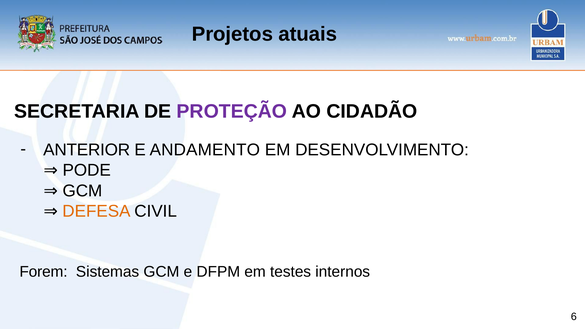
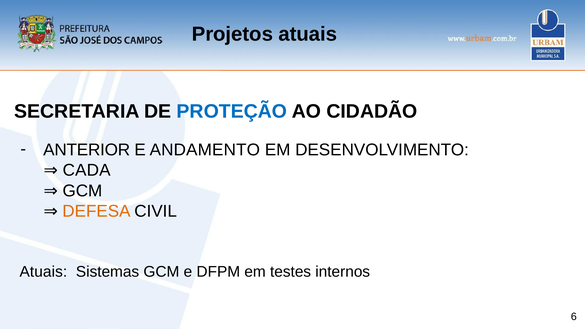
PROTEÇÃO colour: purple -> blue
PODE: PODE -> CADA
Forem at (44, 272): Forem -> Atuais
